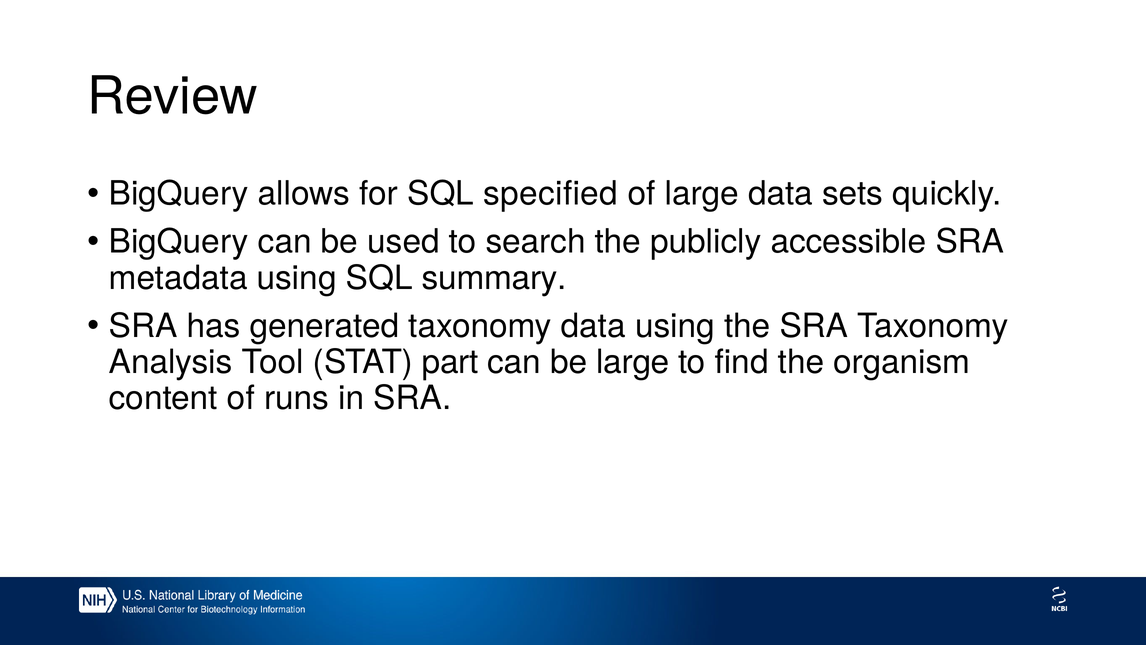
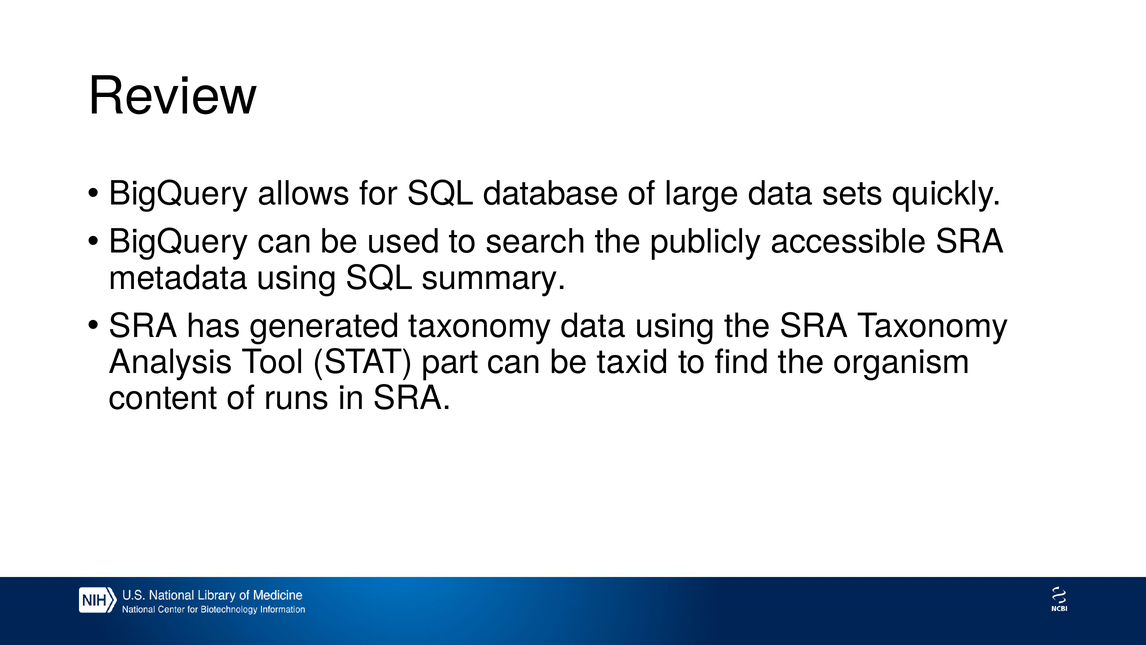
specified: specified -> database
be large: large -> taxid
